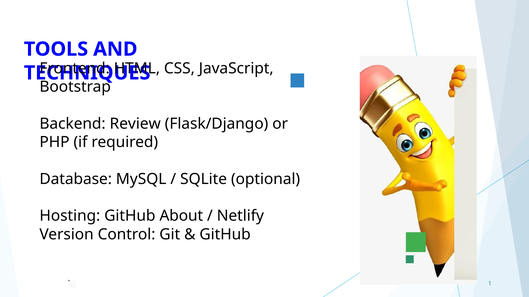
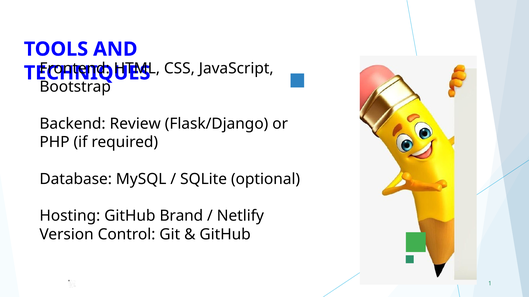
About: About -> Brand
